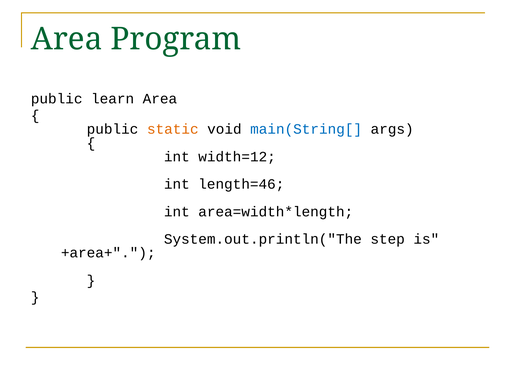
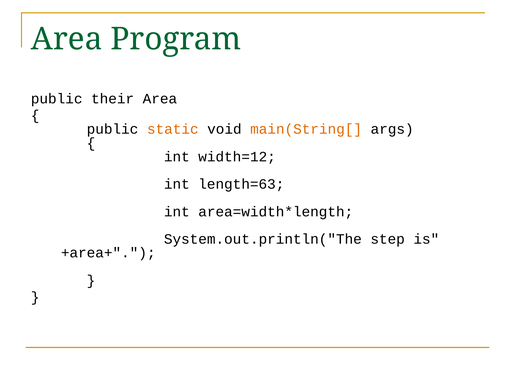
learn: learn -> their
main(String[ colour: blue -> orange
length=46: length=46 -> length=63
